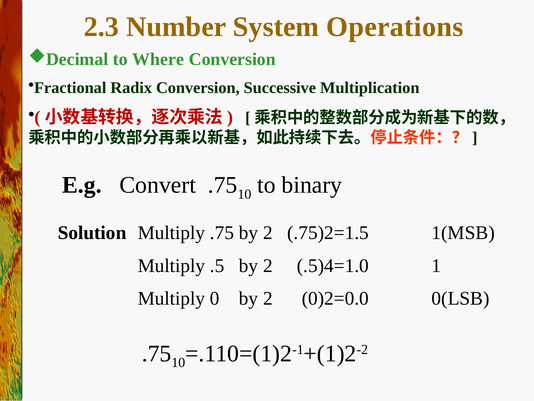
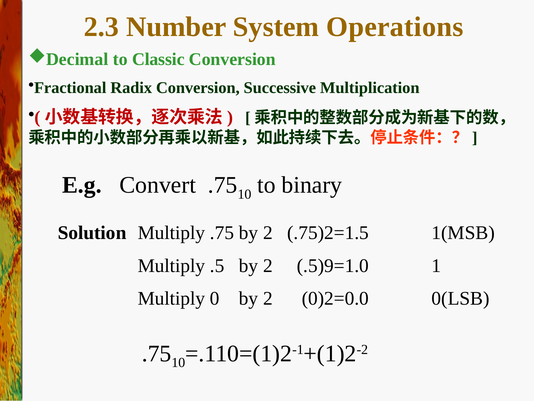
Where: Where -> Classic
.5)4=1.0: .5)4=1.0 -> .5)9=1.0
